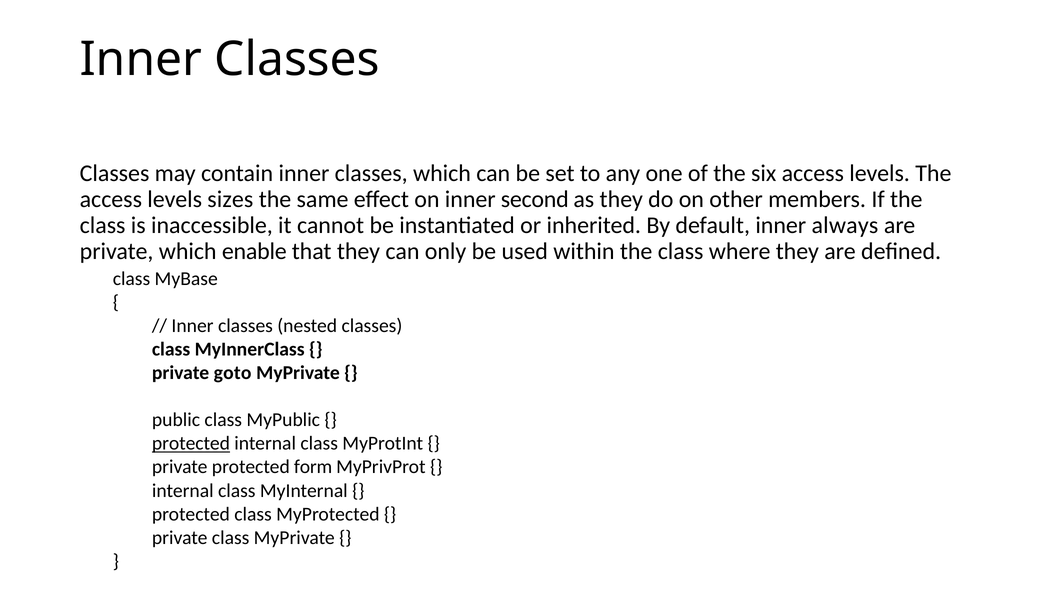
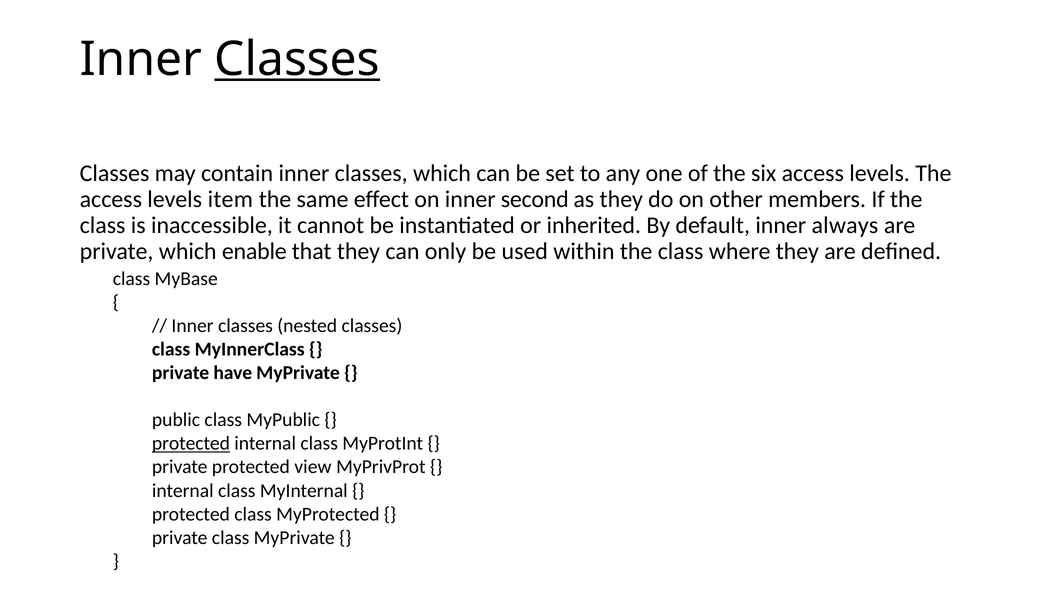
Classes at (297, 59) underline: none -> present
sizes: sizes -> item
goto: goto -> have
form: form -> view
